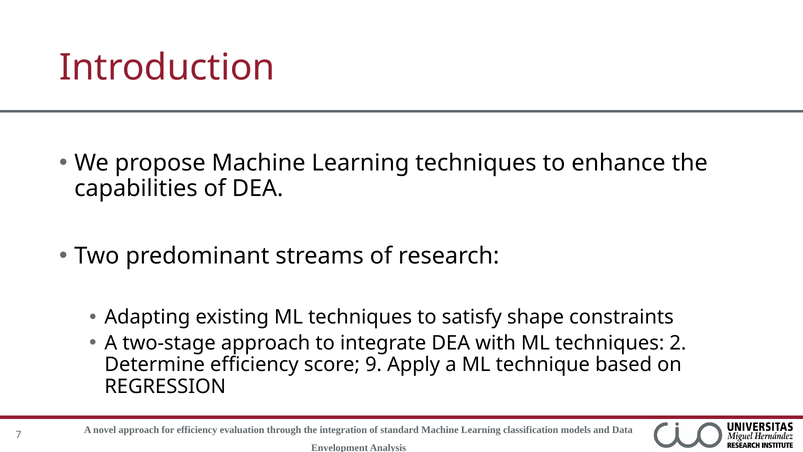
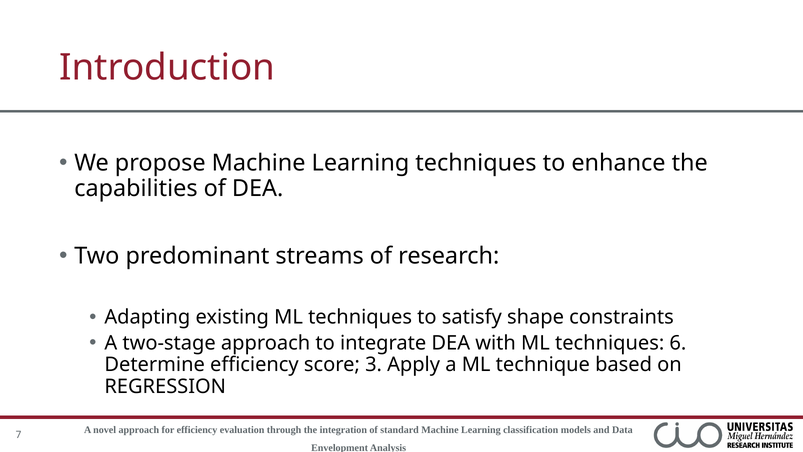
2: 2 -> 6
9: 9 -> 3
